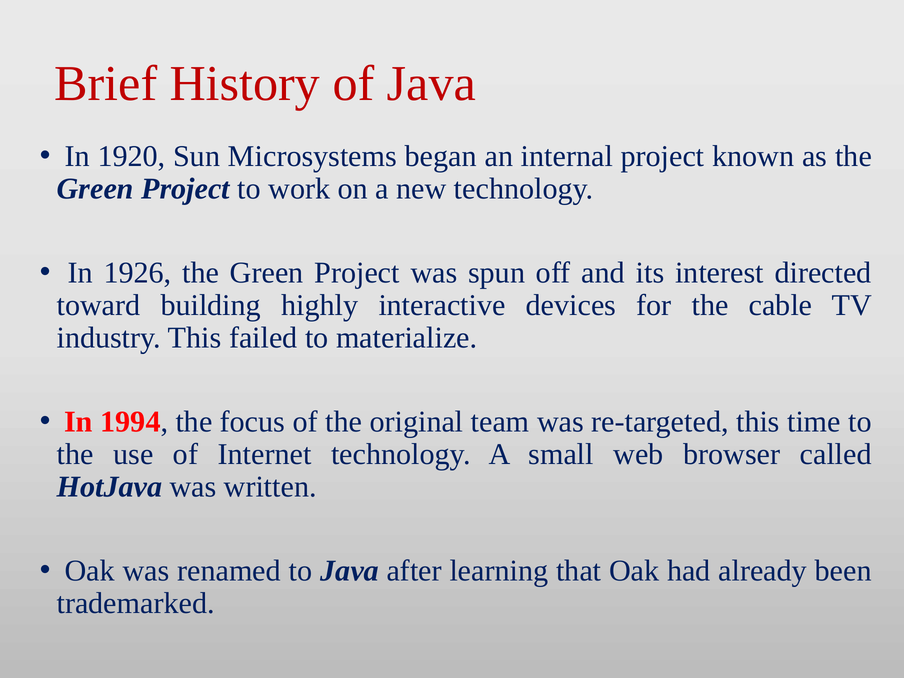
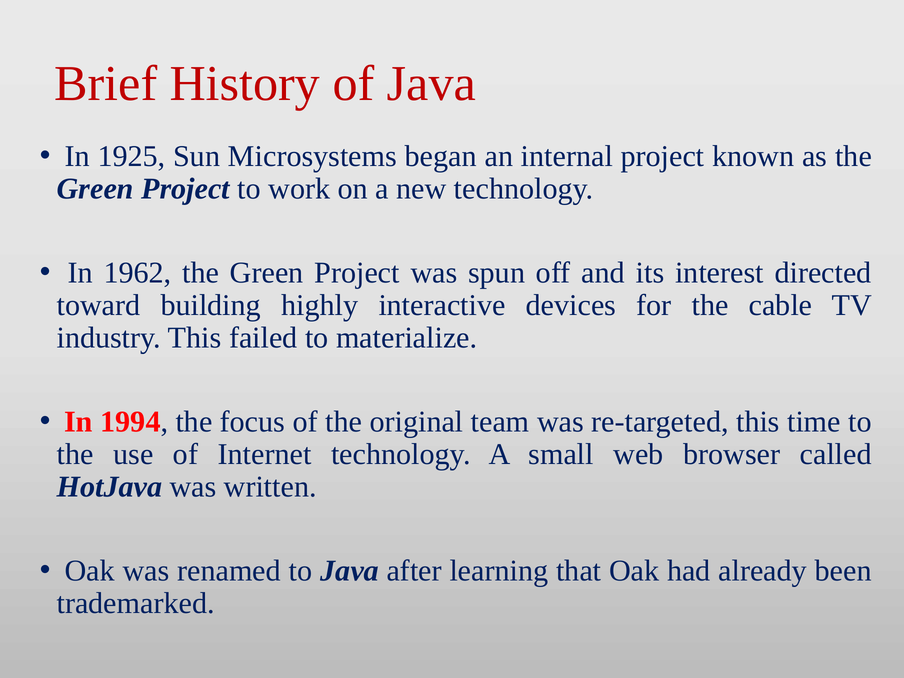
1920: 1920 -> 1925
1926: 1926 -> 1962
